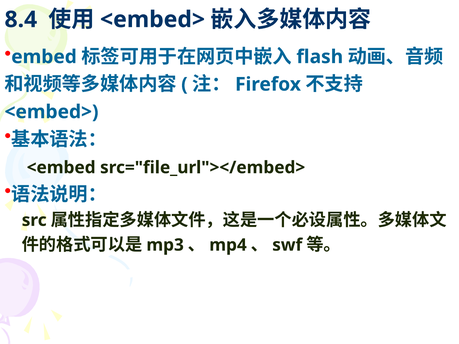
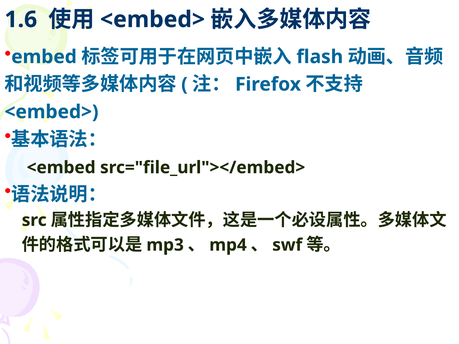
8.4: 8.4 -> 1.6
